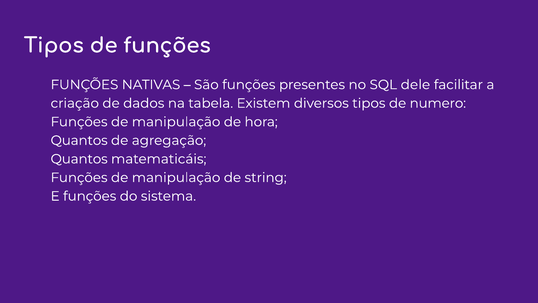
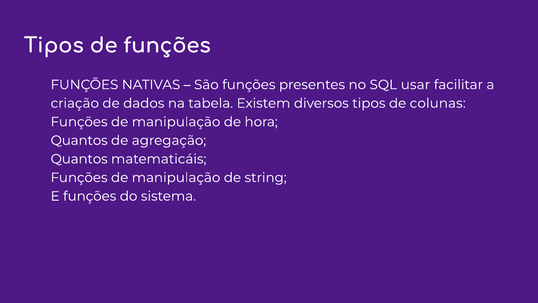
dele: dele -> usar
numero: numero -> colunas
